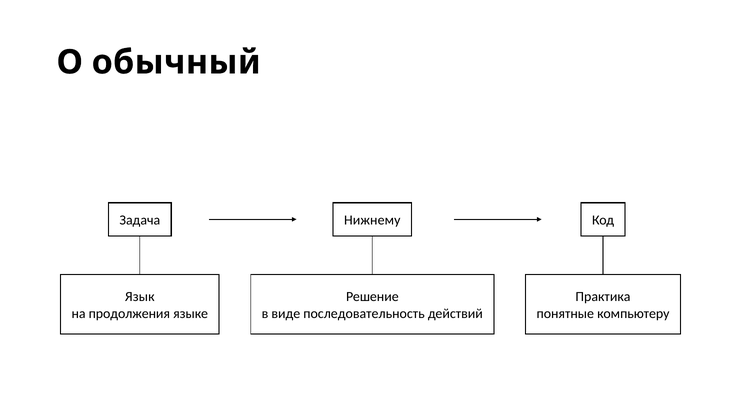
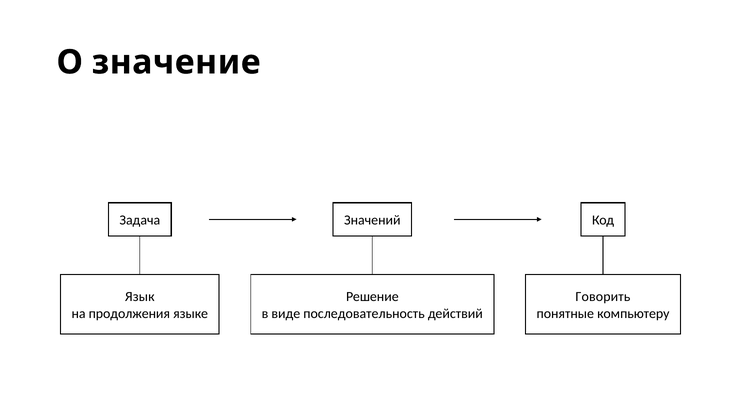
обычный: обычный -> значение
Нижнему: Нижнему -> Значений
Практика: Практика -> Говорить
